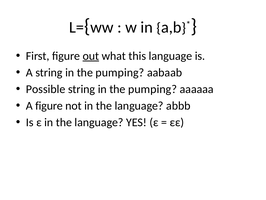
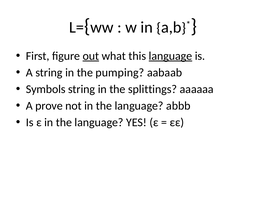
language at (170, 56) underline: none -> present
Possible: Possible -> Symbols
pumping at (153, 89): pumping -> splittings
A figure: figure -> prove
